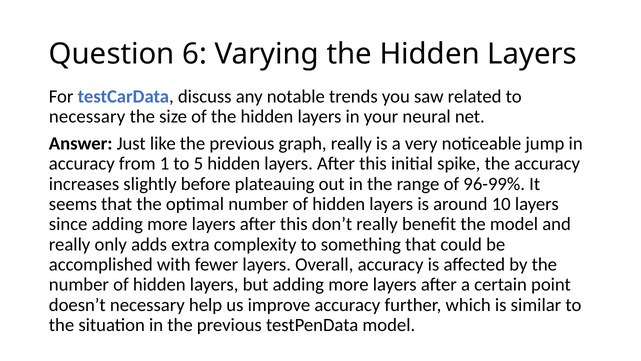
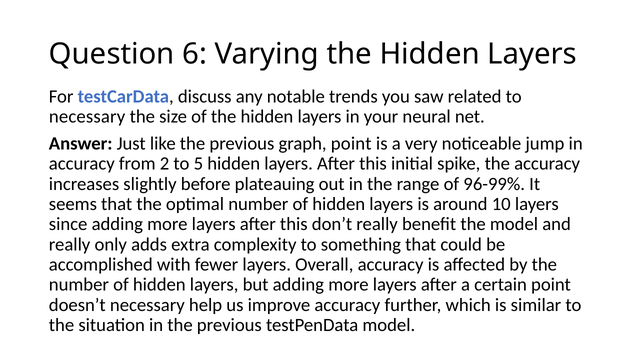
graph really: really -> point
1: 1 -> 2
